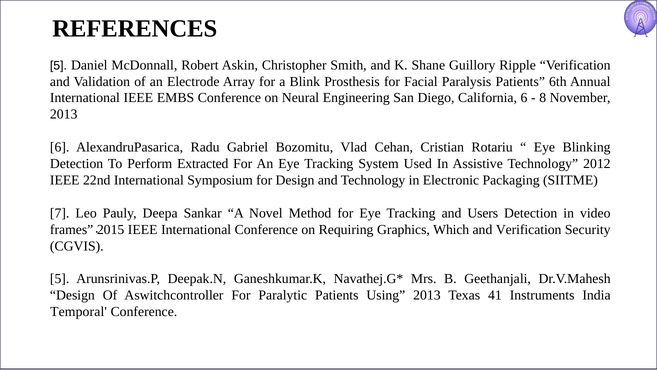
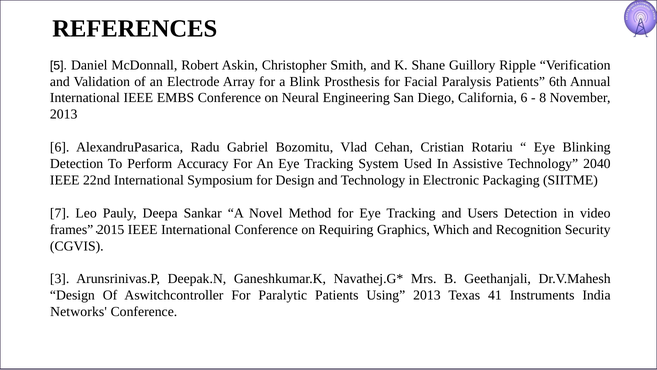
Extracted: Extracted -> Accuracy
2012: 2012 -> 2040
and Verification: Verification -> Recognition
5 at (60, 279): 5 -> 3
Temporal: Temporal -> Networks
